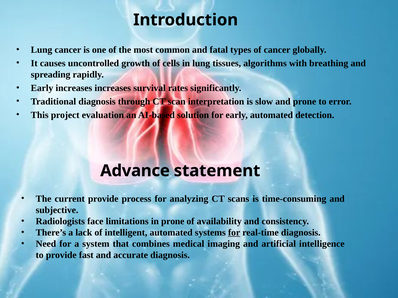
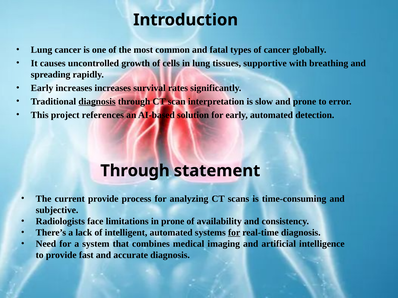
algorithms: algorithms -> supportive
diagnosis at (97, 102) underline: none -> present
evaluation: evaluation -> references
Advance at (135, 171): Advance -> Through
